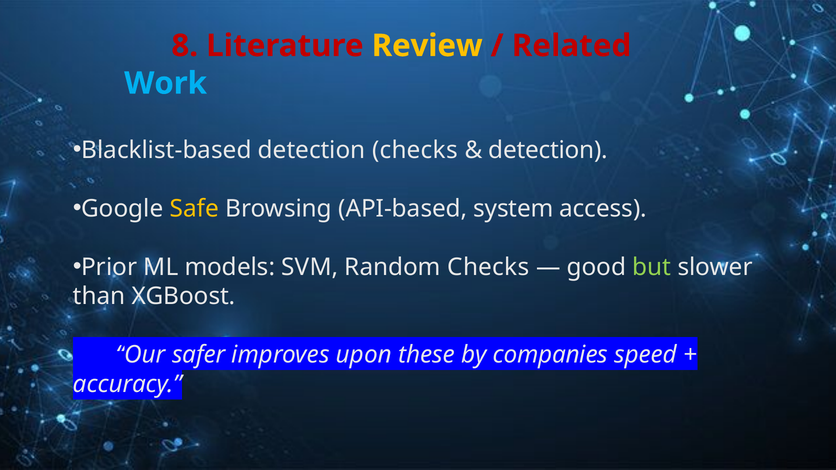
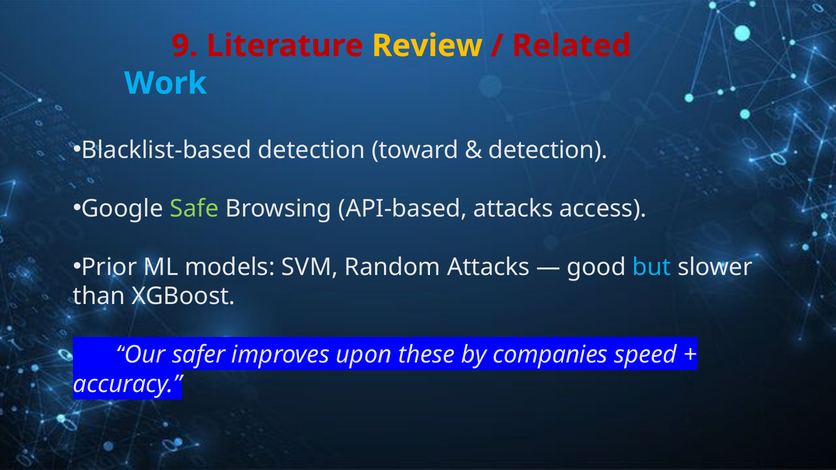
8: 8 -> 9
detection checks: checks -> toward
Safe colour: yellow -> light green
API-based system: system -> attacks
Random Checks: Checks -> Attacks
but colour: light green -> light blue
